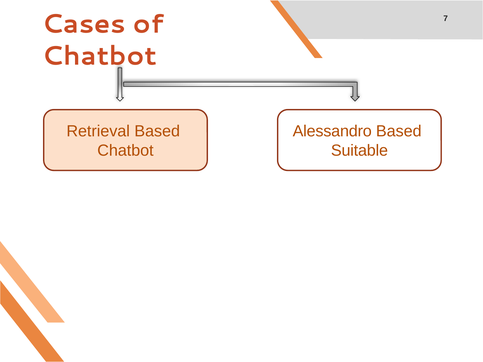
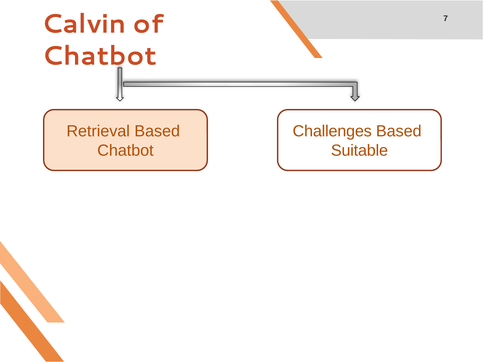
Cases: Cases -> Calvin
Alessandro: Alessandro -> Challenges
